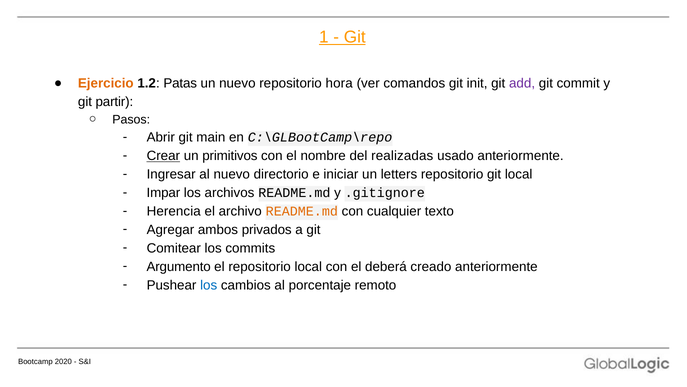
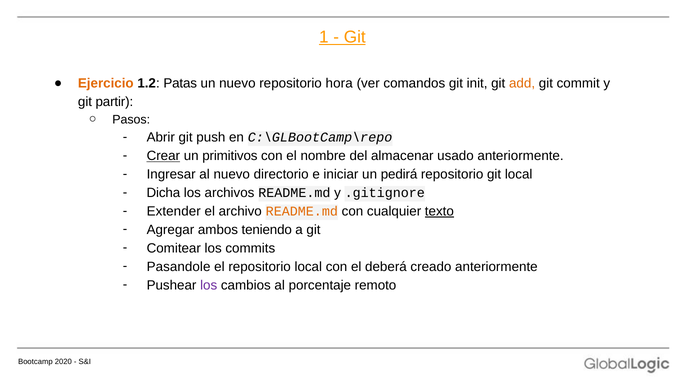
add colour: purple -> orange
main: main -> push
realizadas: realizadas -> almacenar
letters: letters -> pedirá
Impar: Impar -> Dicha
Herencia: Herencia -> Extender
texto underline: none -> present
privados: privados -> teniendo
Argumento: Argumento -> Pasandole
los at (209, 285) colour: blue -> purple
